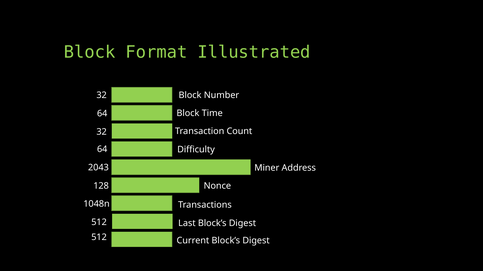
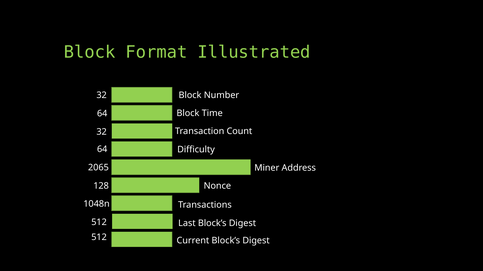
2043: 2043 -> 2065
